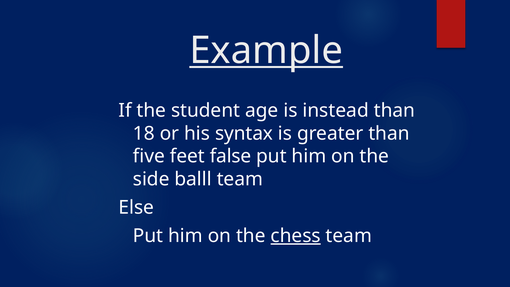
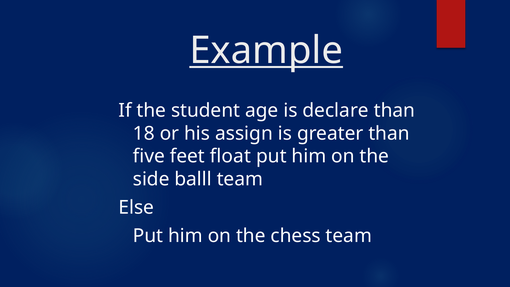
instead: instead -> declare
syntax: syntax -> assign
false: false -> float
chess underline: present -> none
